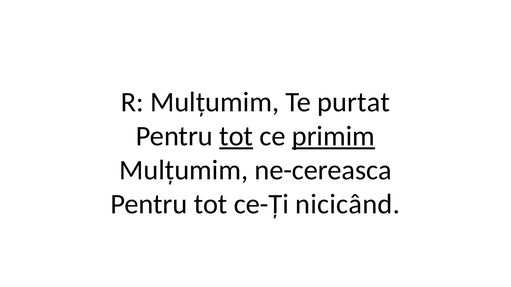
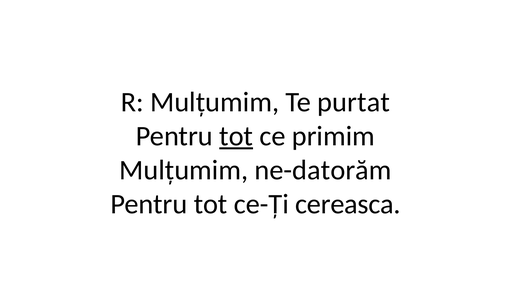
primim underline: present -> none
ne-cereasca: ne-cereasca -> ne-datorăm
nicicând: nicicând -> cereasca
